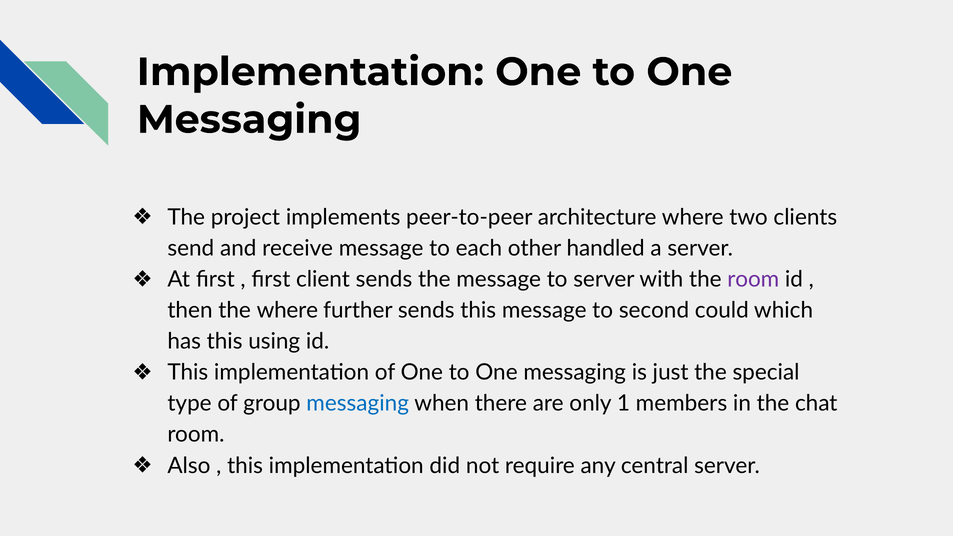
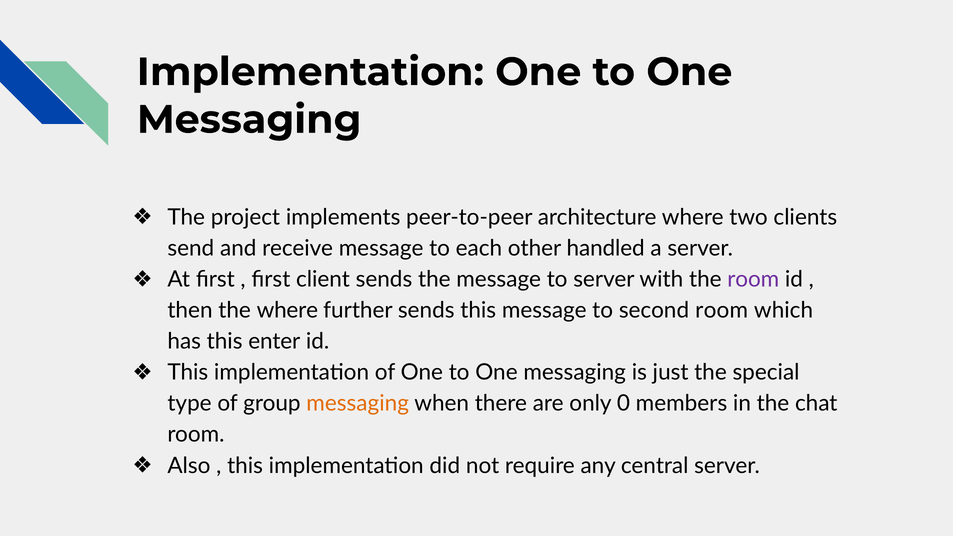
second could: could -> room
using: using -> enter
messaging at (358, 404) colour: blue -> orange
1: 1 -> 0
